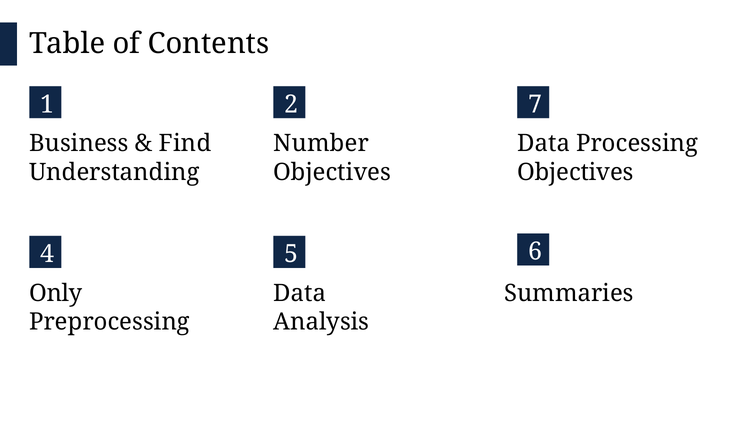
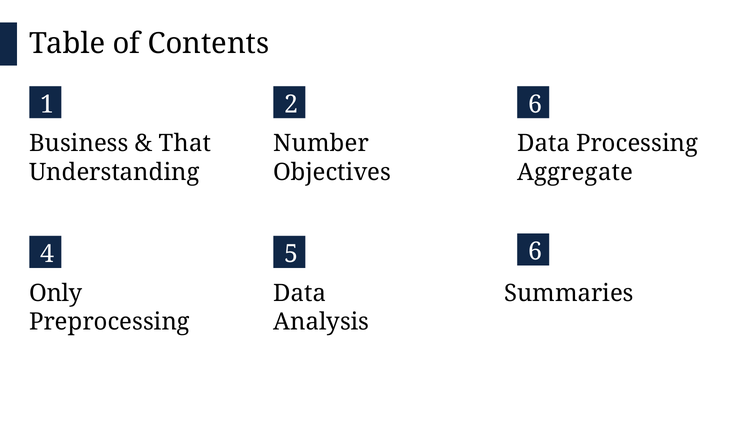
2 7: 7 -> 6
Find: Find -> That
Objectives at (575, 172): Objectives -> Aggregate
